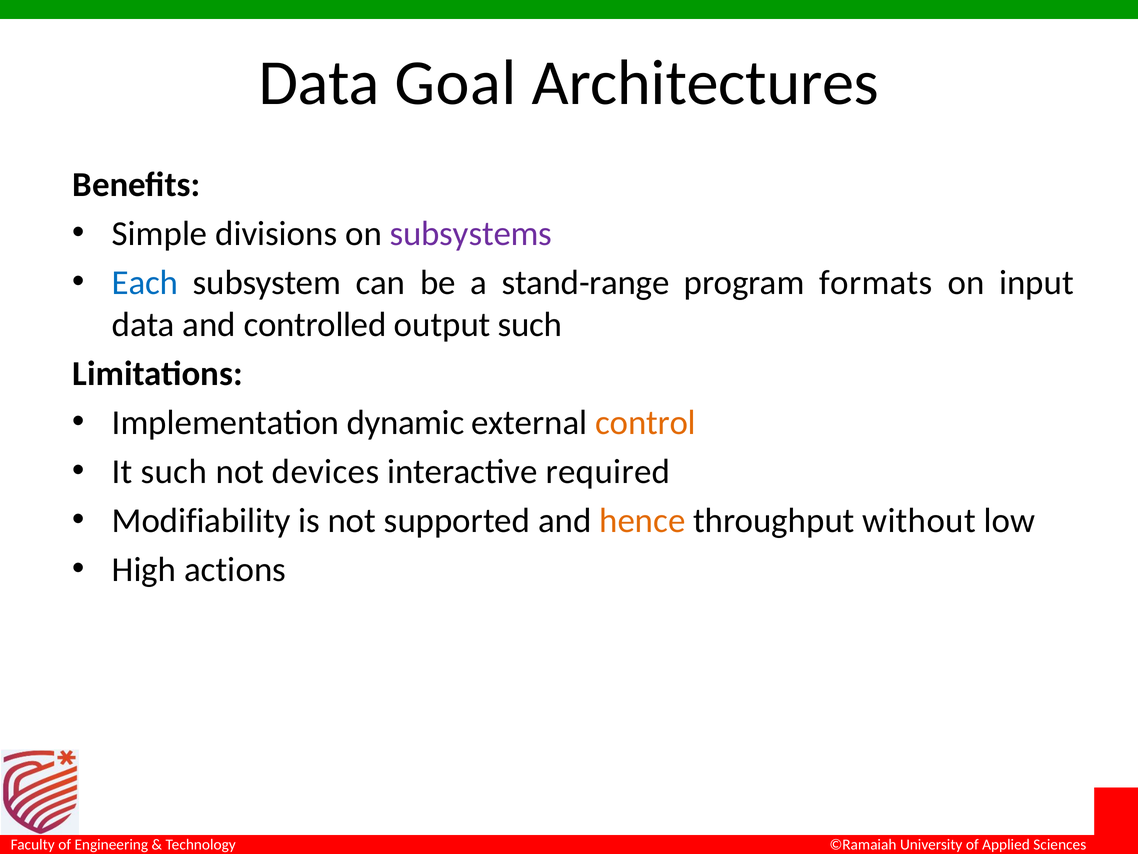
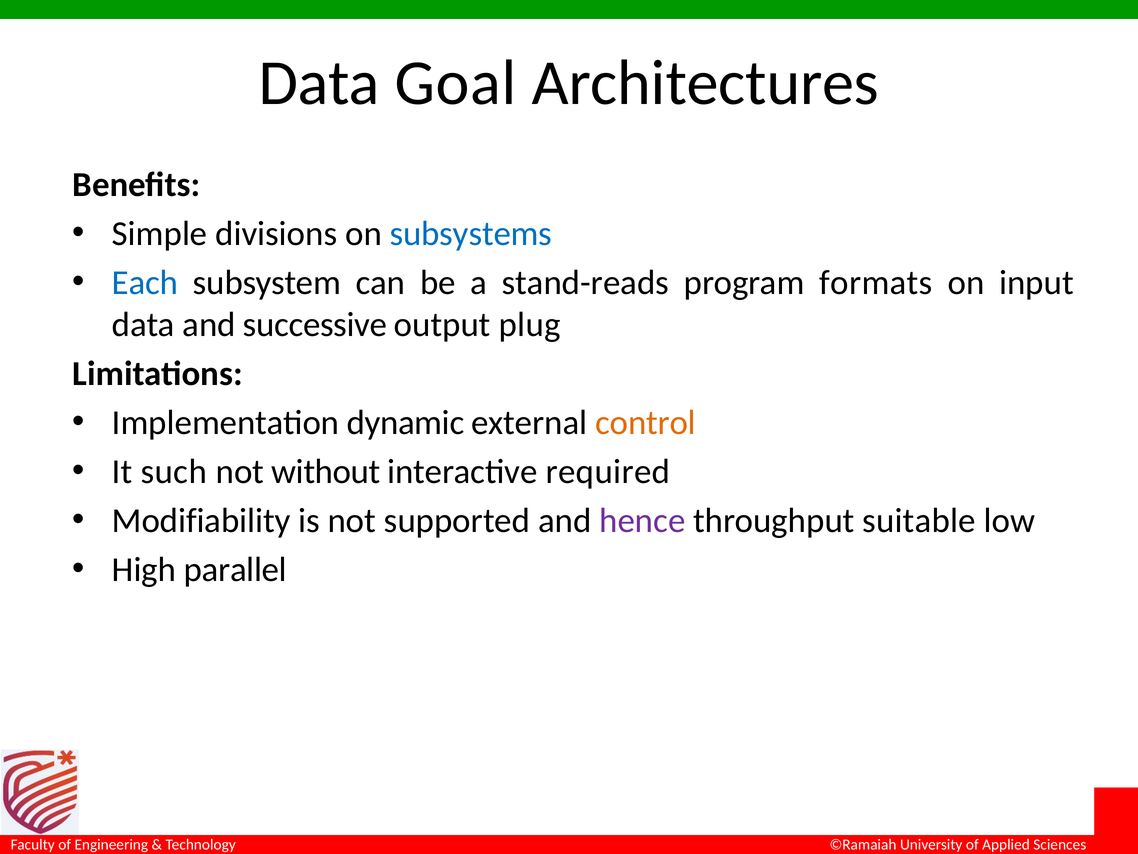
subsystems colour: purple -> blue
stand-range: stand-range -> stand-reads
controlled: controlled -> successive
output such: such -> plug
devices: devices -> without
hence colour: orange -> purple
without: without -> suitable
actions: actions -> parallel
